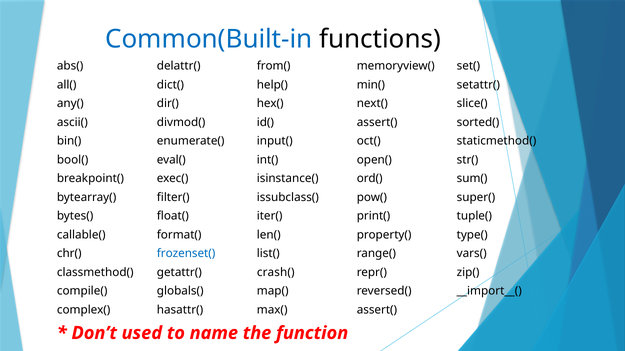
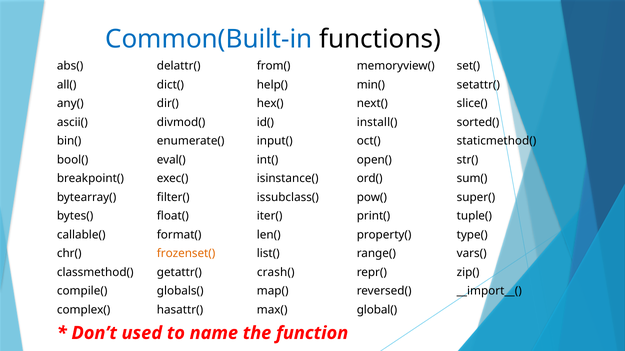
id( assert(: assert( -> install(
frozenset( colour: blue -> orange
max( assert(: assert( -> global(
